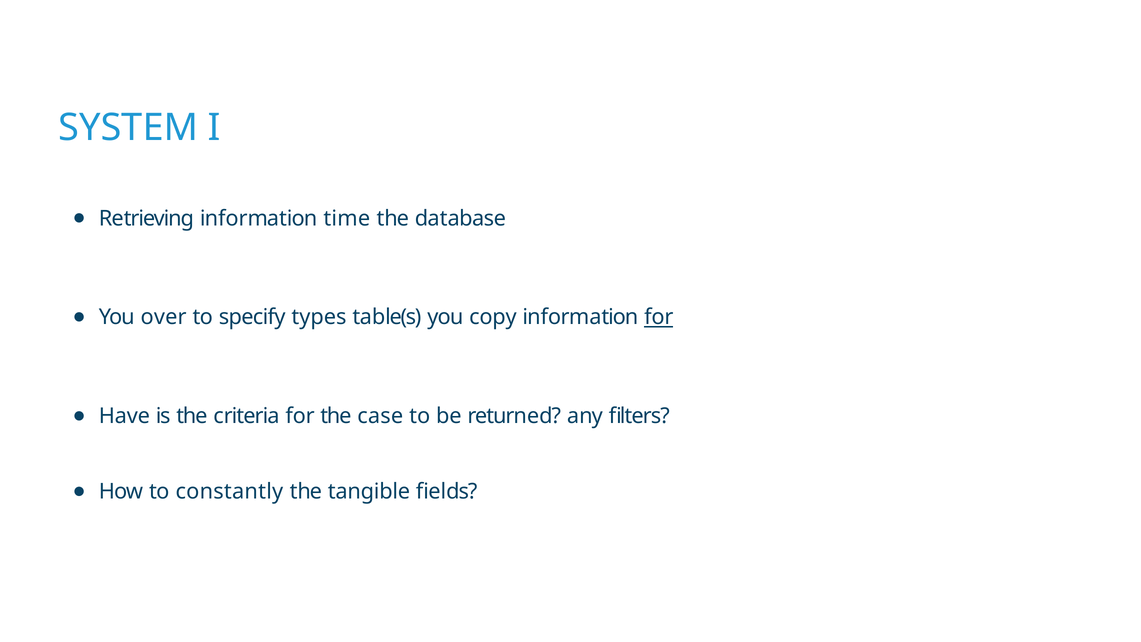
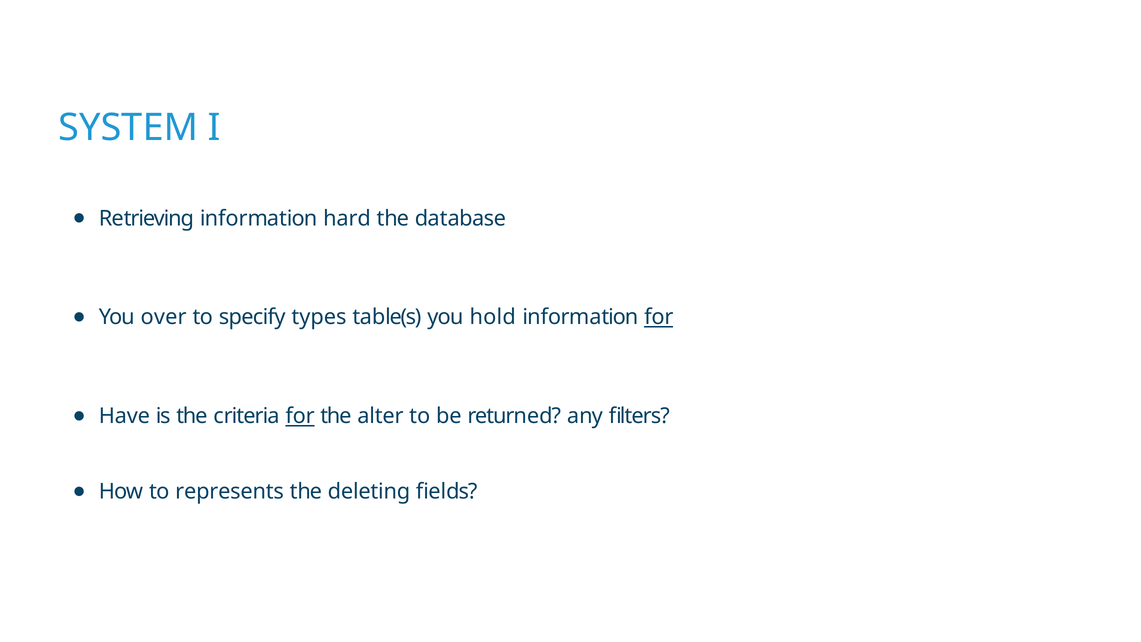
time: time -> hard
copy: copy -> hold
for at (300, 416) underline: none -> present
case: case -> alter
constantly: constantly -> represents
tangible: tangible -> deleting
